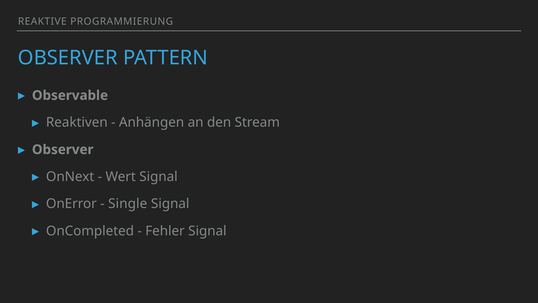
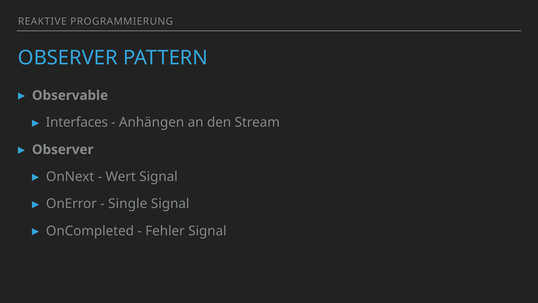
Reaktiven: Reaktiven -> Interfaces
